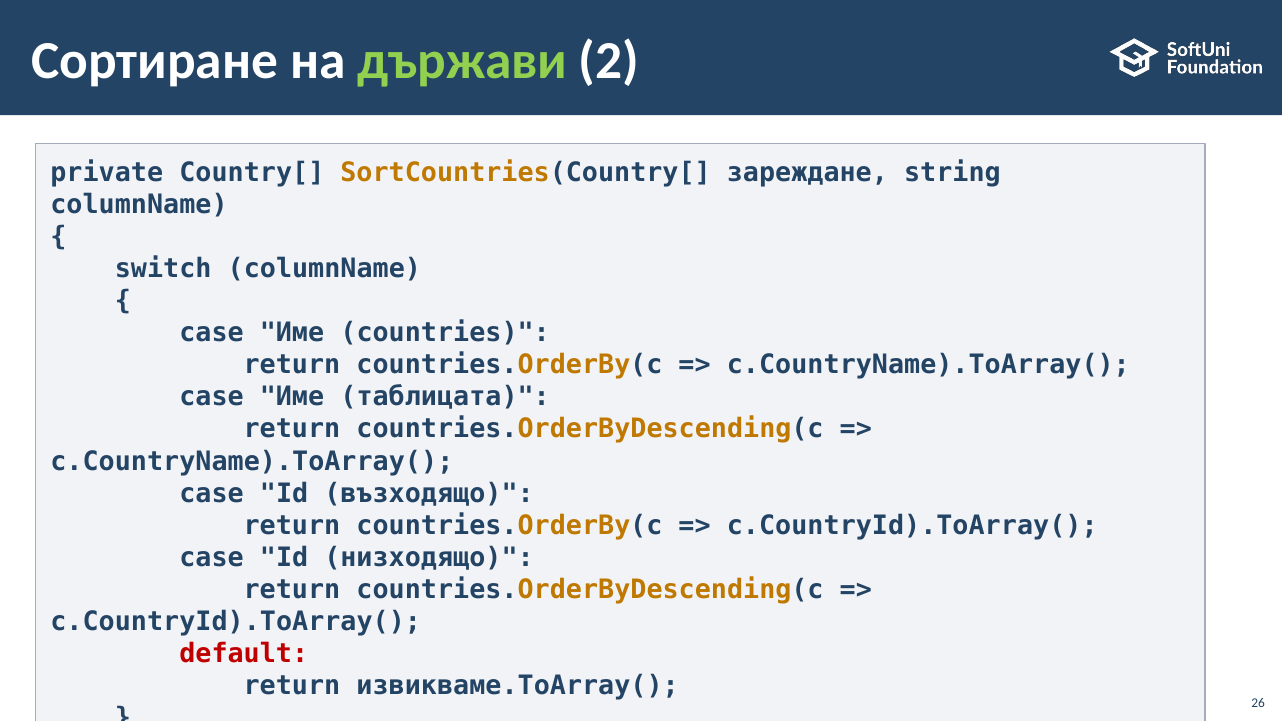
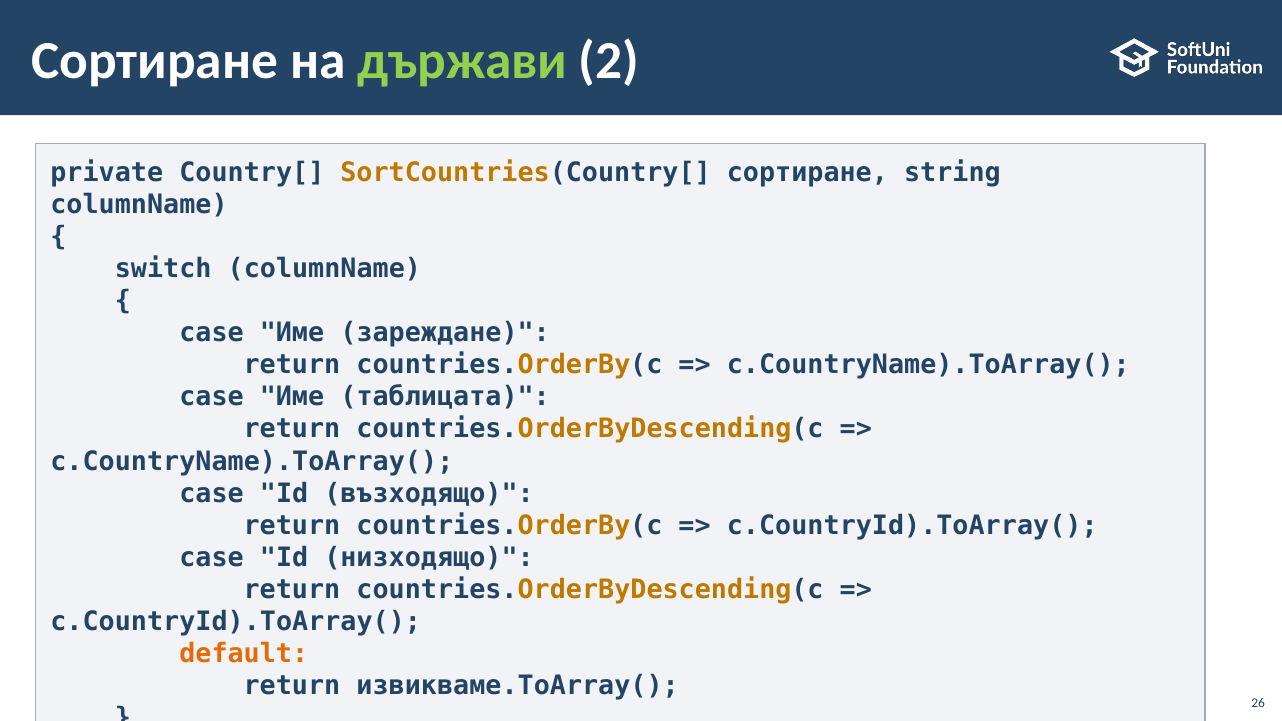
SortCountries(Country[ зареждане: зареждане -> сортиране
countries: countries -> зареждане
default colour: red -> orange
